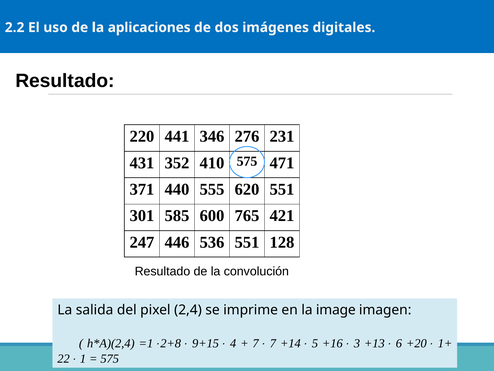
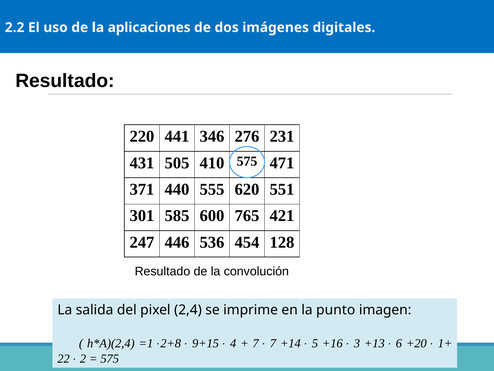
352: 352 -> 505
536 551: 551 -> 454
image: image -> punto
1: 1 -> 2
